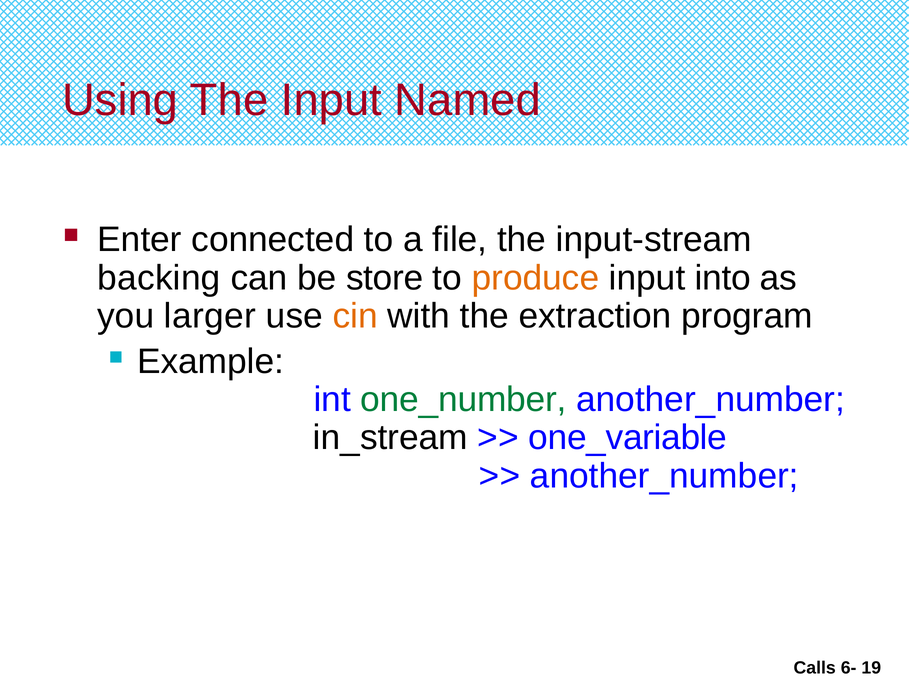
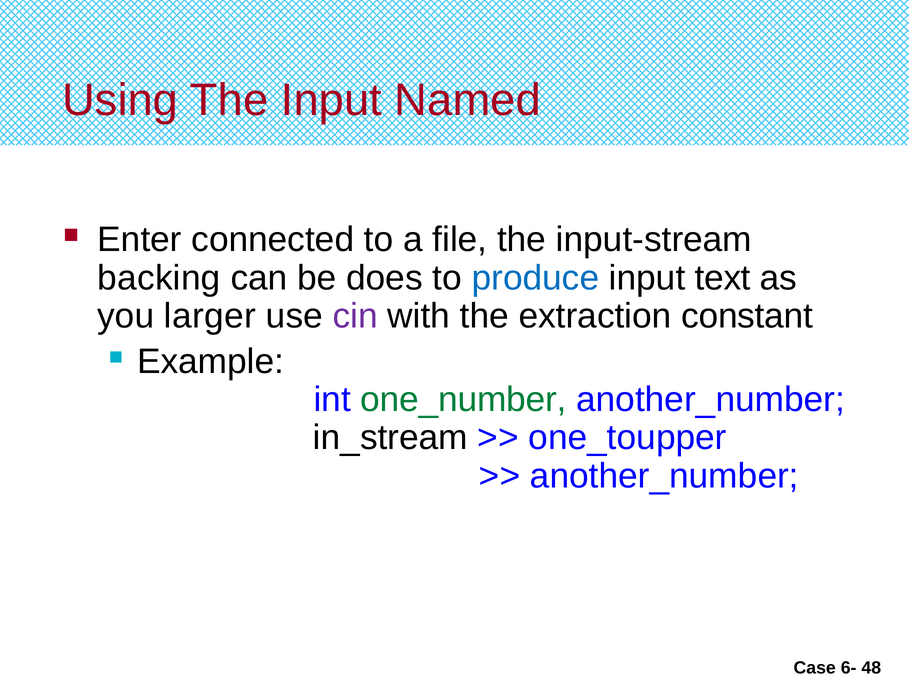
store: store -> does
produce colour: orange -> blue
into: into -> text
cin colour: orange -> purple
program: program -> constant
one_variable: one_variable -> one_toupper
Calls: Calls -> Case
19: 19 -> 48
